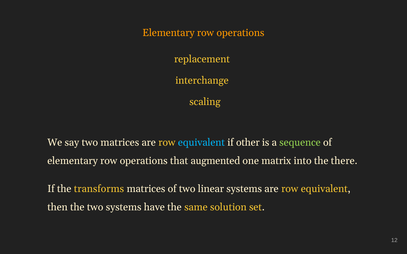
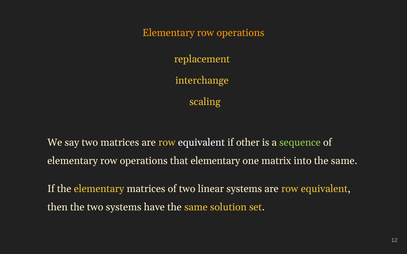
equivalent at (201, 143) colour: light blue -> white
that augmented: augmented -> elementary
into the there: there -> same
the transforms: transforms -> elementary
